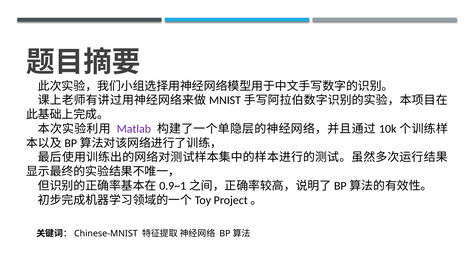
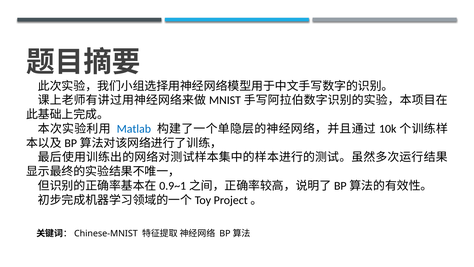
Matlab colour: purple -> blue
